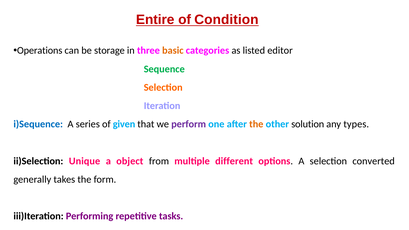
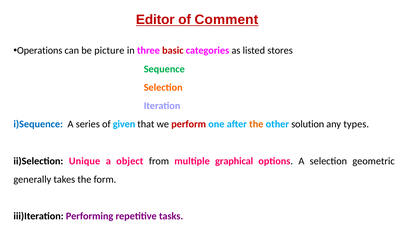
Entire: Entire -> Editor
Condition: Condition -> Comment
storage: storage -> picture
basic colour: orange -> red
editor: editor -> stores
perform colour: purple -> red
different: different -> graphical
converted: converted -> geometric
